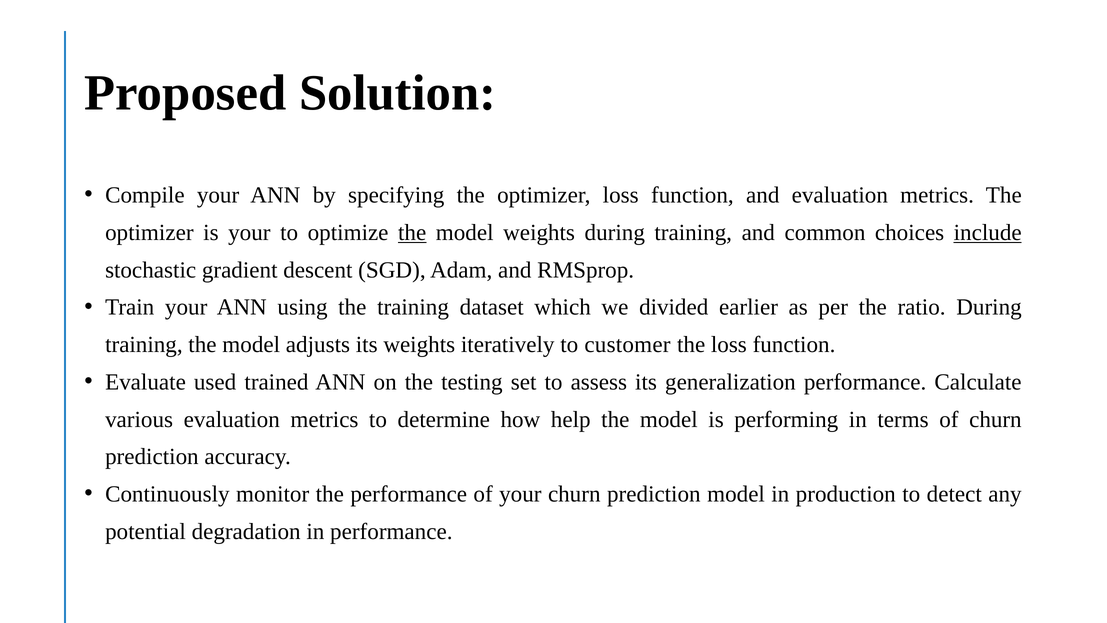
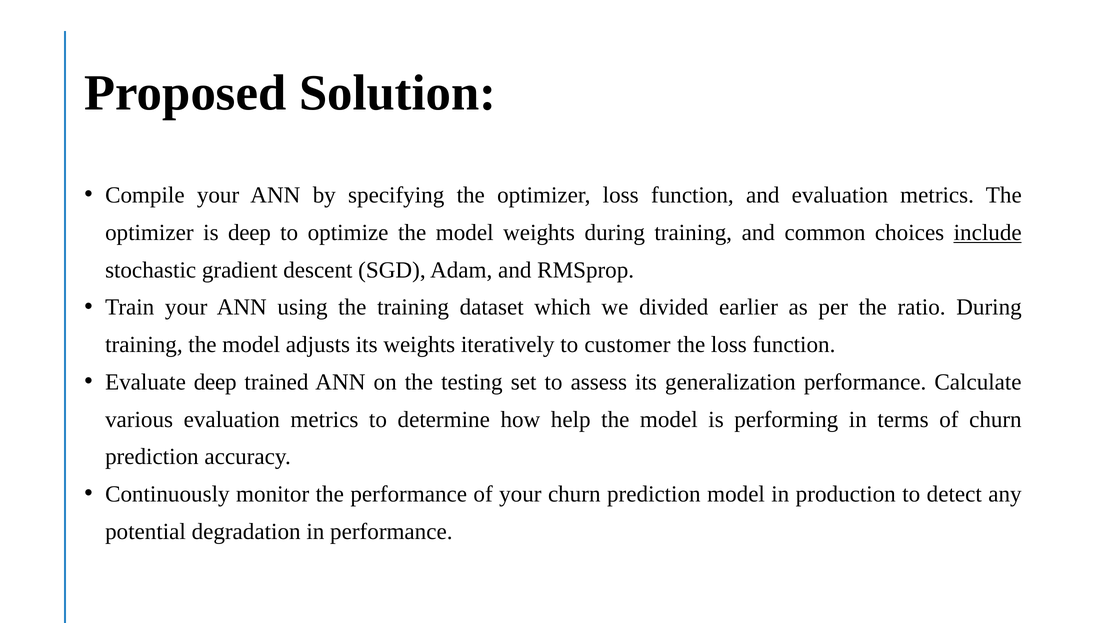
is your: your -> deep
the at (412, 232) underline: present -> none
Evaluate used: used -> deep
